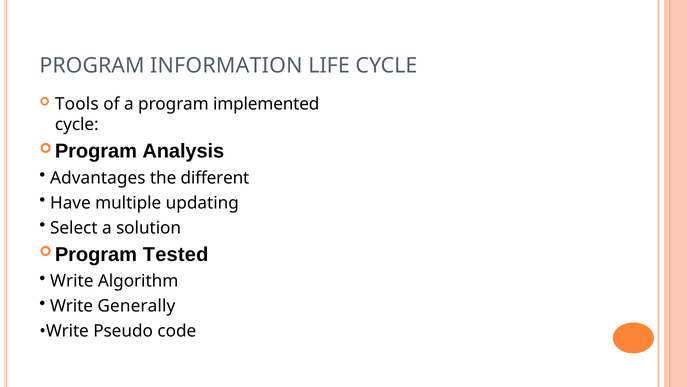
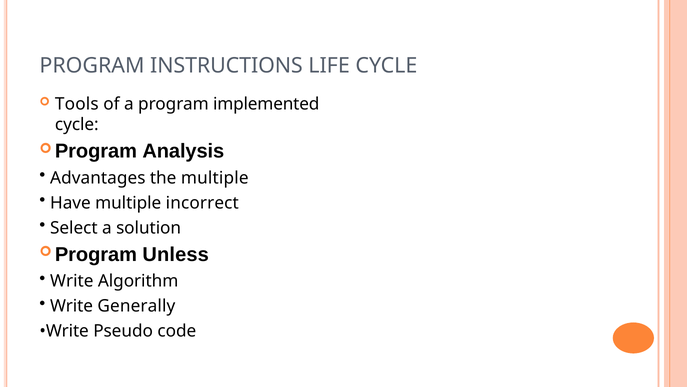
INFORMATION: INFORMATION -> INSTRUCTIONS
the different: different -> multiple
updating: updating -> incorrect
Tested: Tested -> Unless
